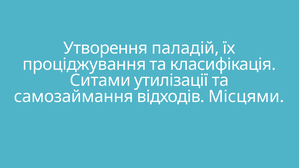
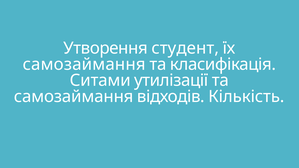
паладій: паладій -> студент
проціджування at (84, 64): проціджування -> самозаймання
Місцями: Місцями -> Кількість
